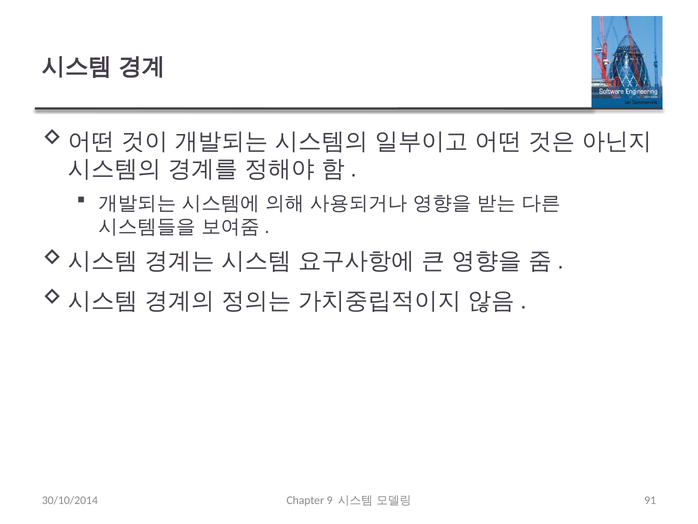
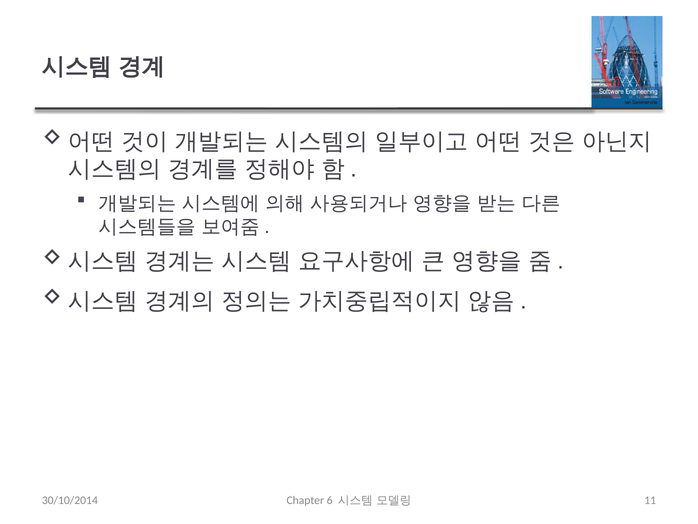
9: 9 -> 6
91: 91 -> 11
